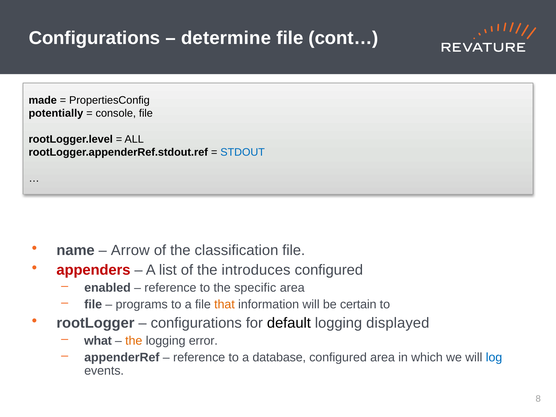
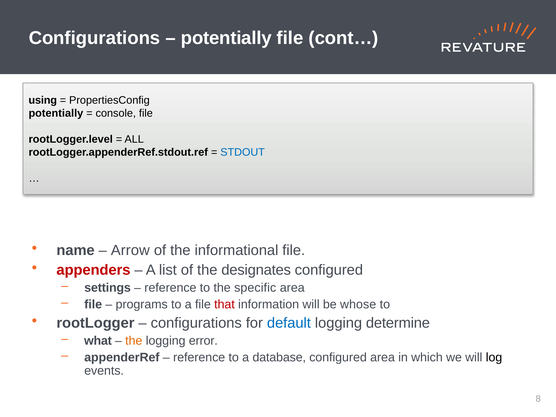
determine at (226, 38): determine -> potentially
made: made -> using
classification: classification -> informational
introduces: introduces -> designates
enabled: enabled -> settings
that colour: orange -> red
certain: certain -> whose
default colour: black -> blue
displayed: displayed -> determine
log colour: blue -> black
